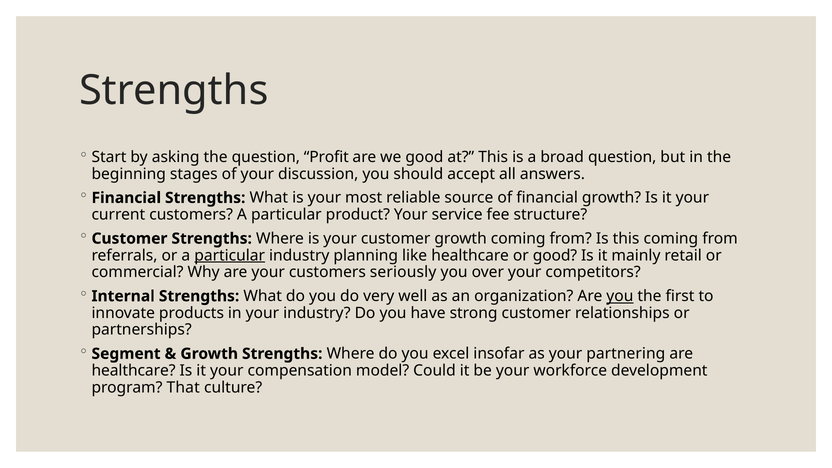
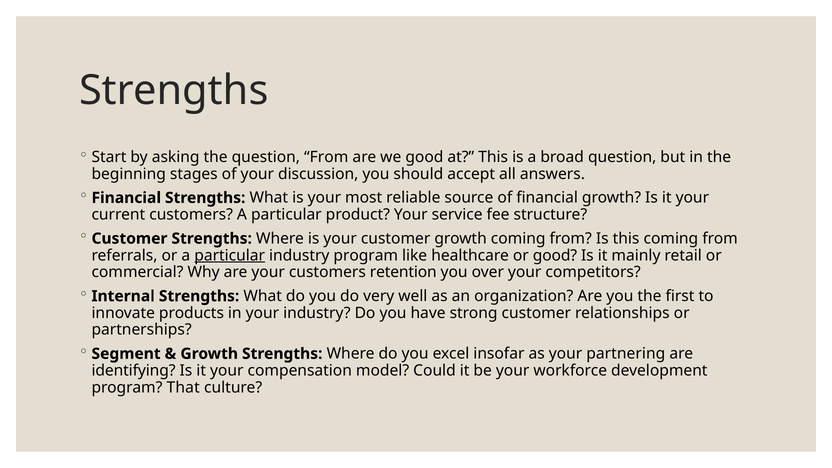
question Profit: Profit -> From
industry planning: planning -> program
seriously: seriously -> retention
you at (620, 296) underline: present -> none
healthcare at (134, 371): healthcare -> identifying
